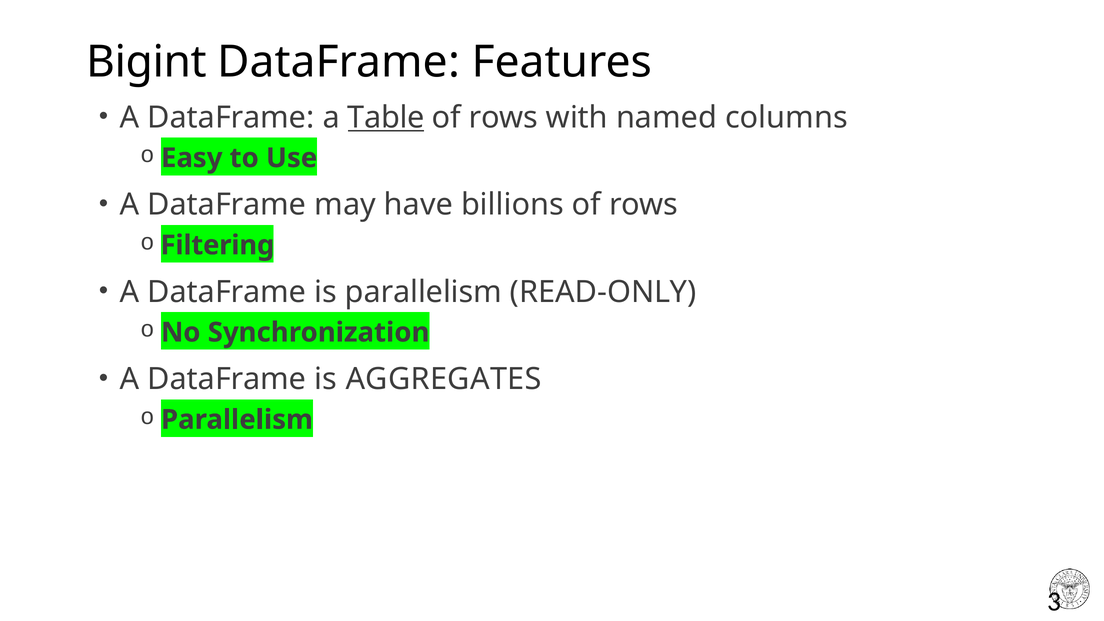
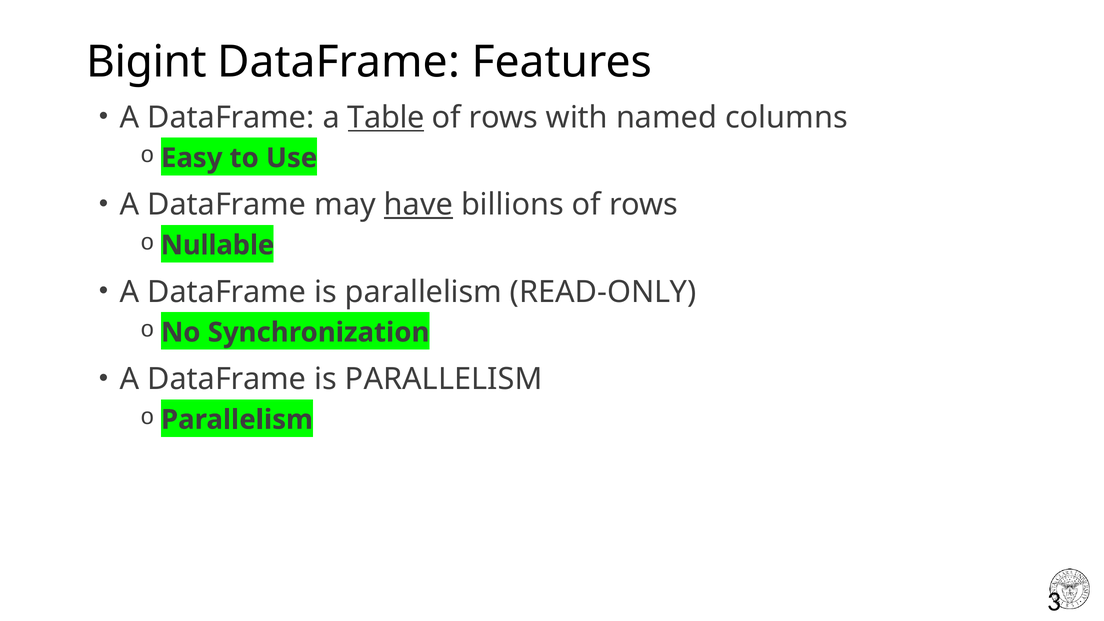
have underline: none -> present
Filtering: Filtering -> Nullable
AGGREGATES at (444, 379): AGGREGATES -> PARALLELISM
